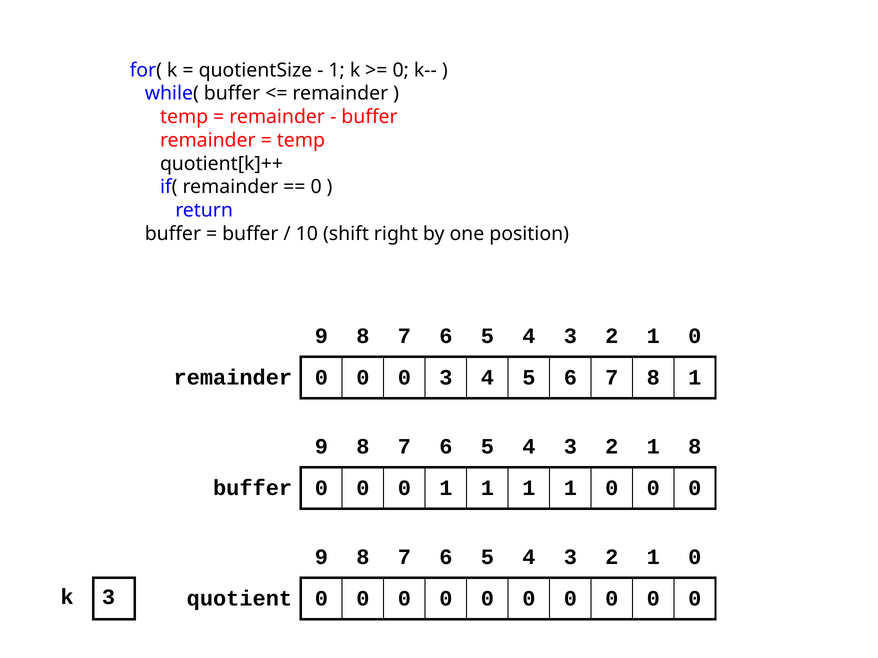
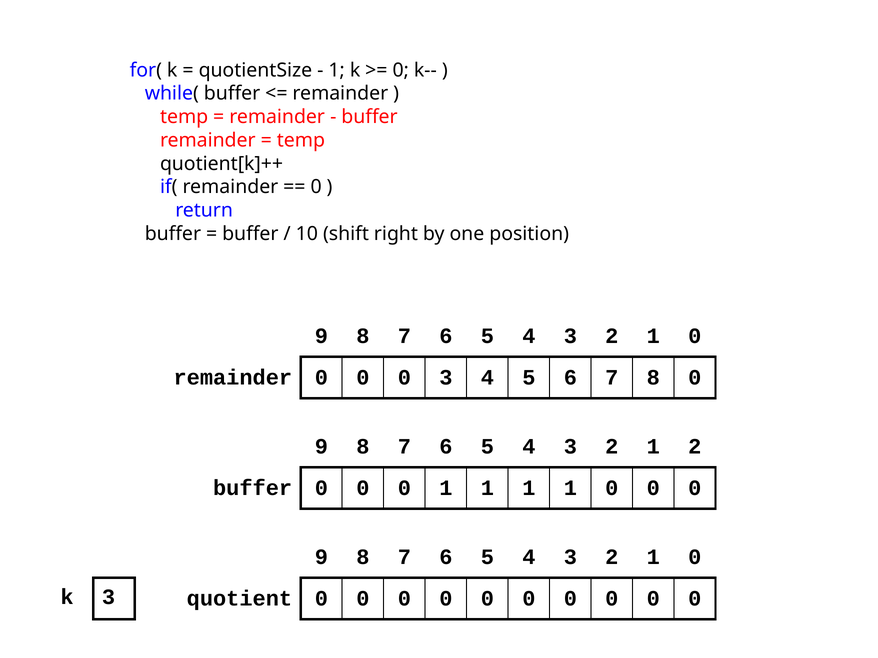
8 1: 1 -> 0
1 8: 8 -> 2
